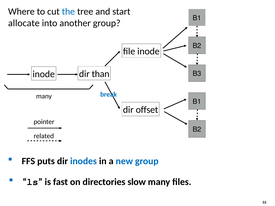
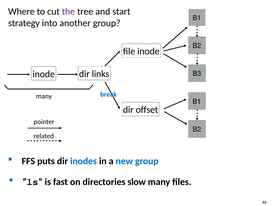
the colour: blue -> purple
allocate: allocate -> strategy
than: than -> links
